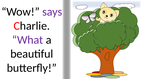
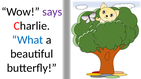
What colour: purple -> blue
